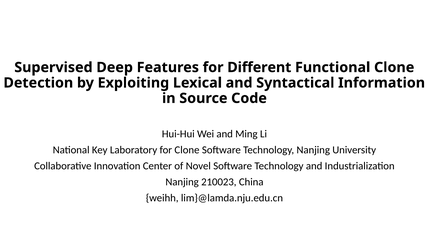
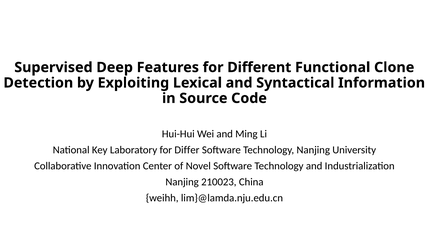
for Clone: Clone -> Differ
